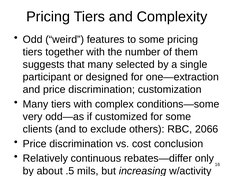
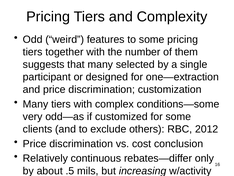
2066: 2066 -> 2012
